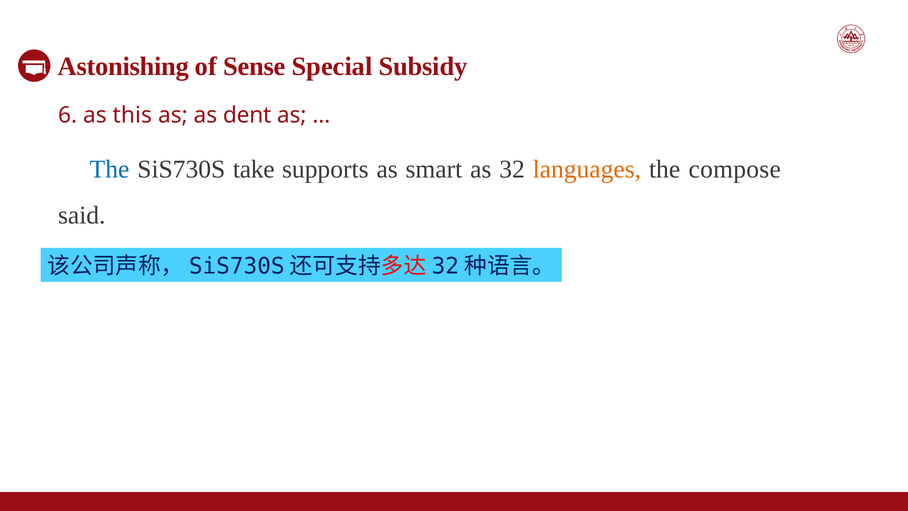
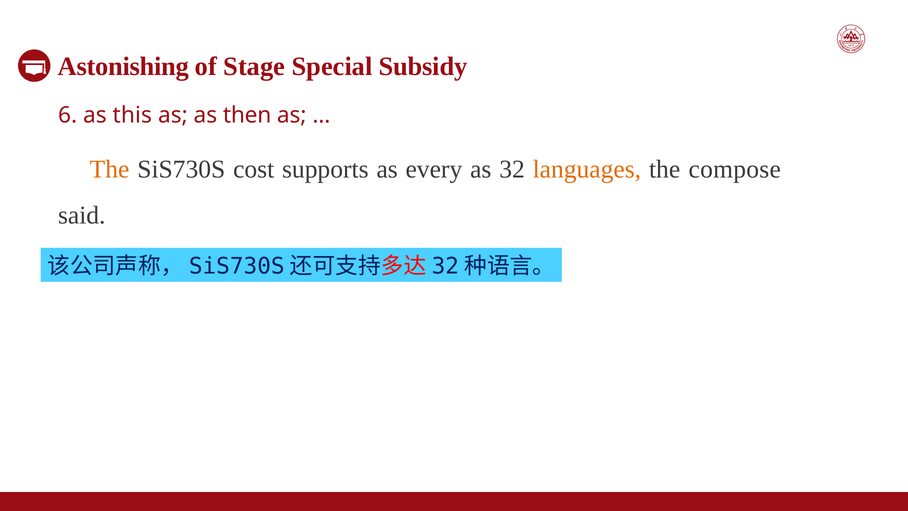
Sense: Sense -> Stage
dent: dent -> then
The at (110, 169) colour: blue -> orange
take: take -> cost
smart: smart -> every
